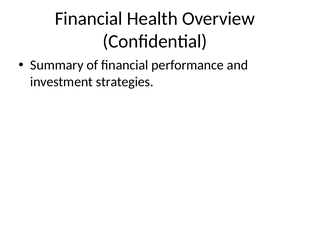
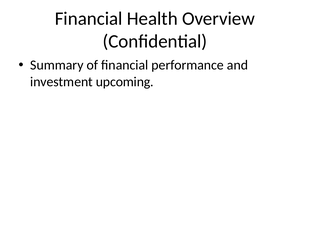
strategies: strategies -> upcoming
